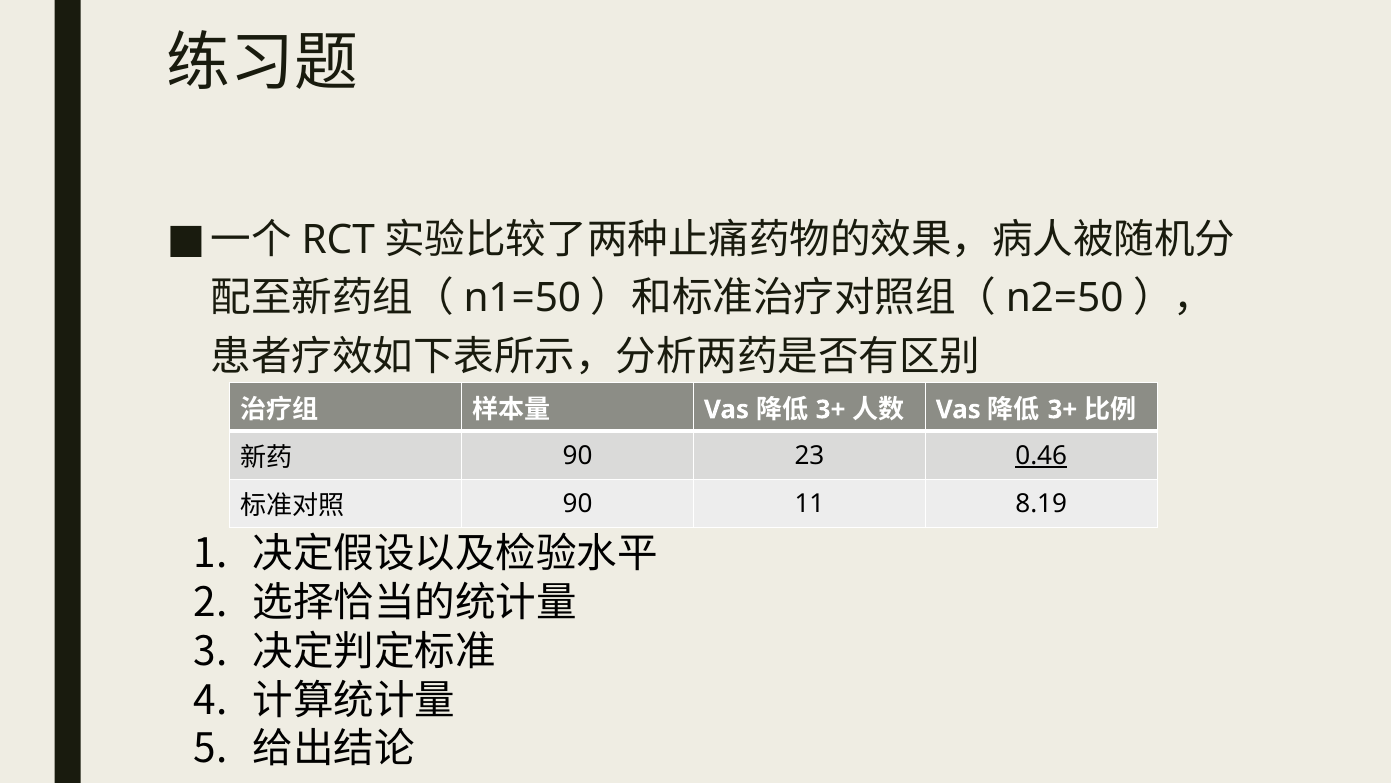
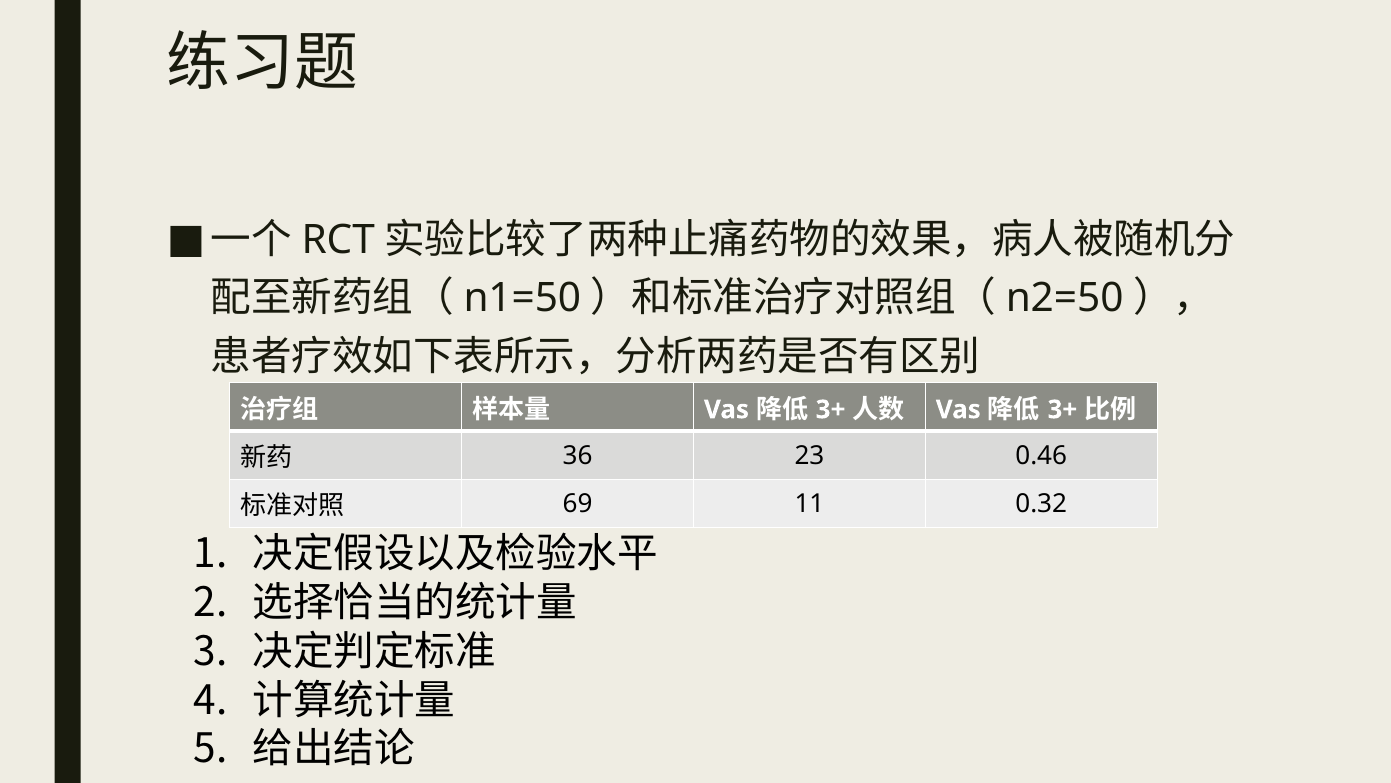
90 at (578, 455): 90 -> 36
0.46 underline: present -> none
90 at (578, 504): 90 -> 69
8.19: 8.19 -> 0.32
